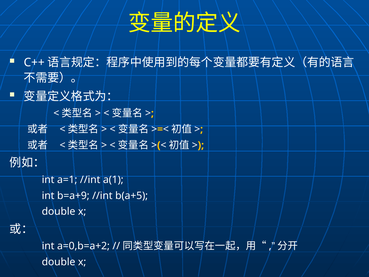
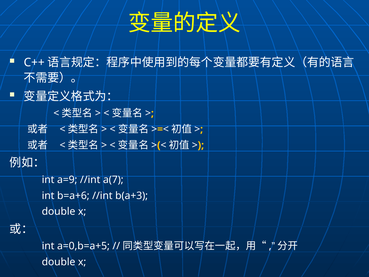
a=1: a=1 -> a=9
a(1: a(1 -> a(7
b=a+9: b=a+9 -> b=a+6
b(a+5: b(a+5 -> b(a+3
a=0,b=a+2: a=0,b=a+2 -> a=0,b=a+5
